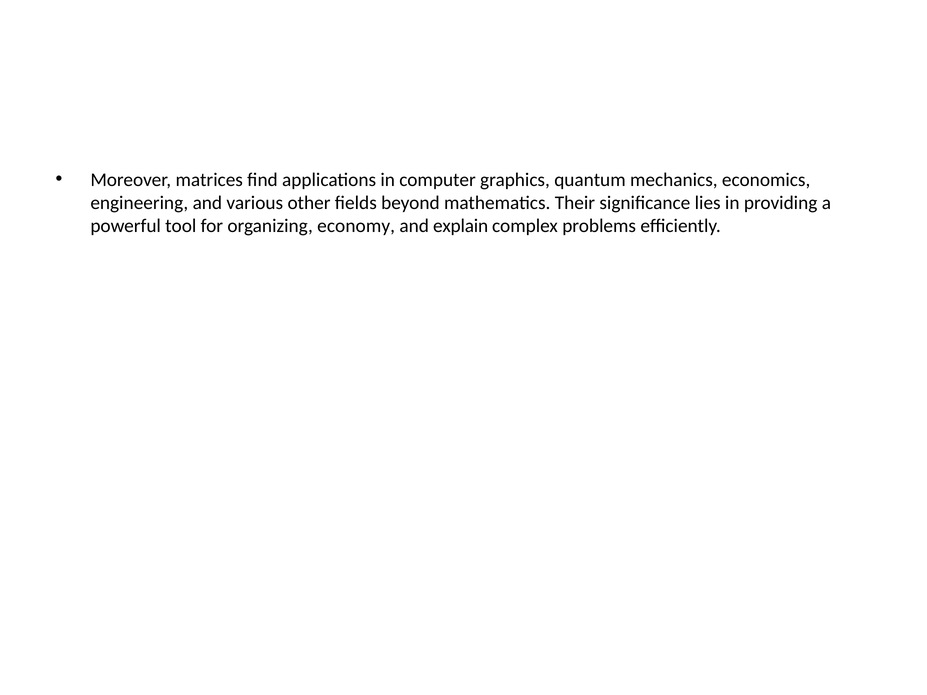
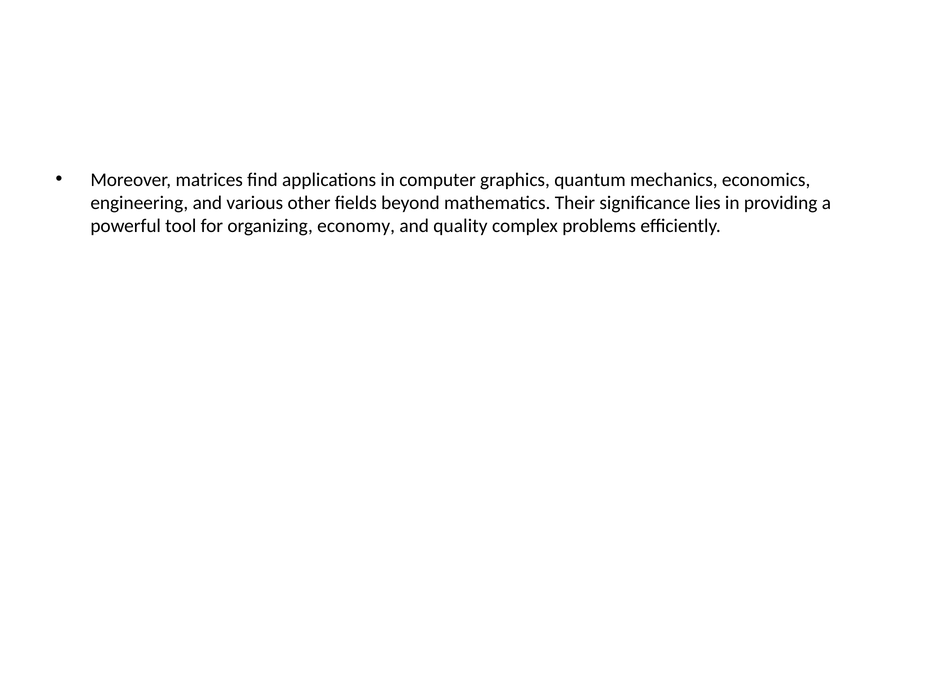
explain: explain -> quality
